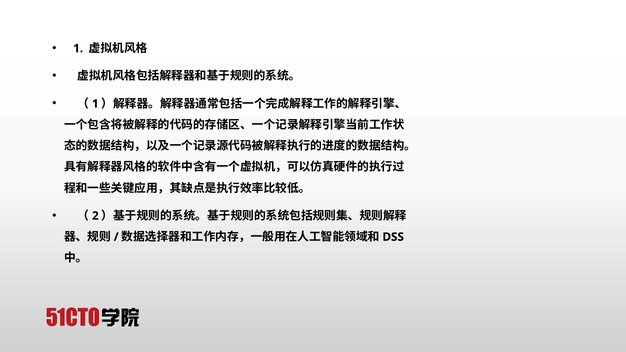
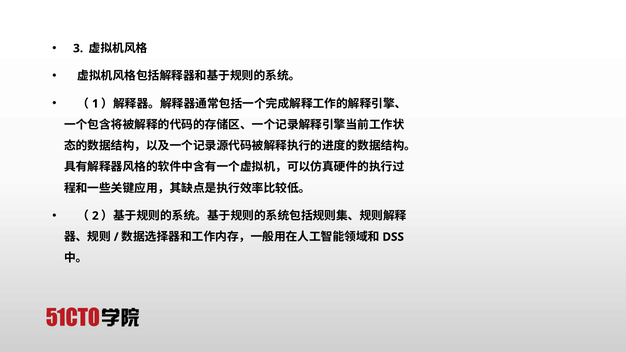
1 at (78, 48): 1 -> 3
